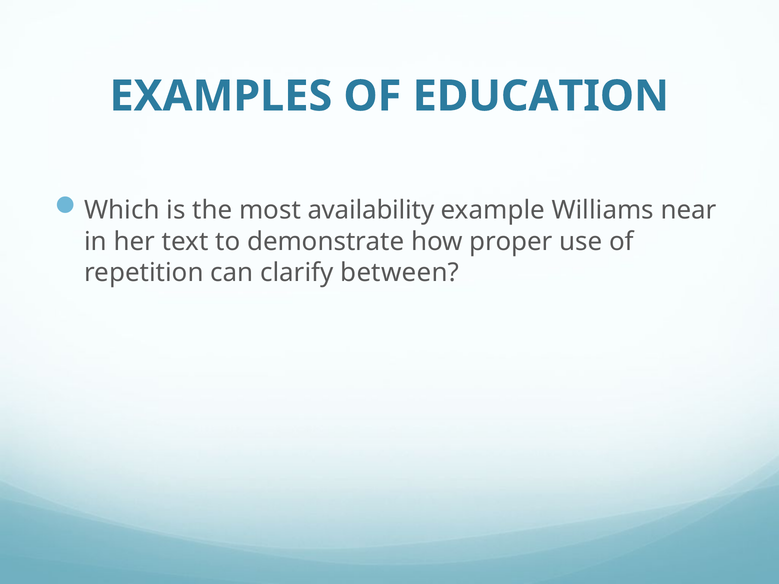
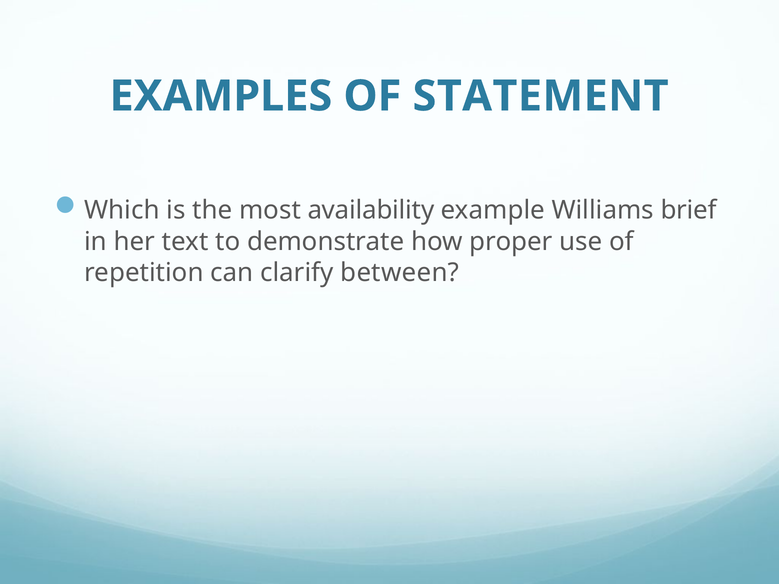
EDUCATION: EDUCATION -> STATEMENT
near: near -> brief
